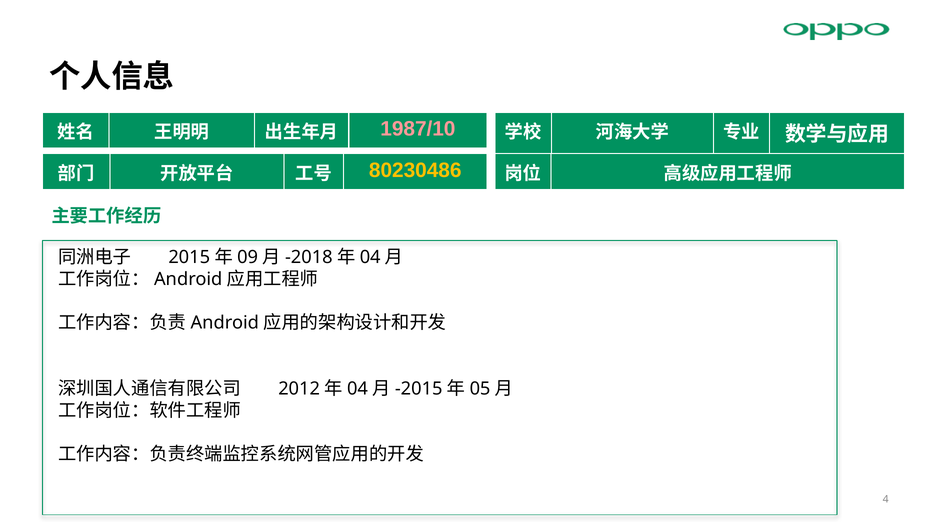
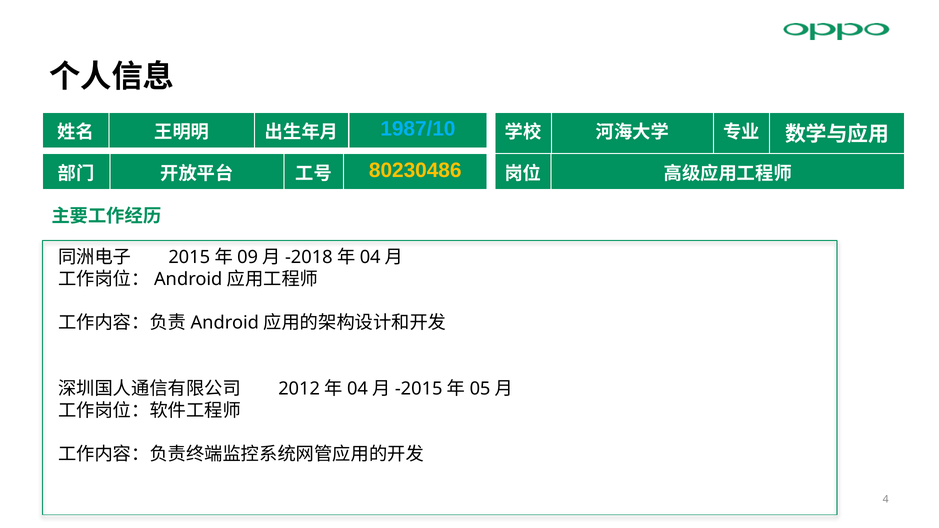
1987/10 colour: pink -> light blue
